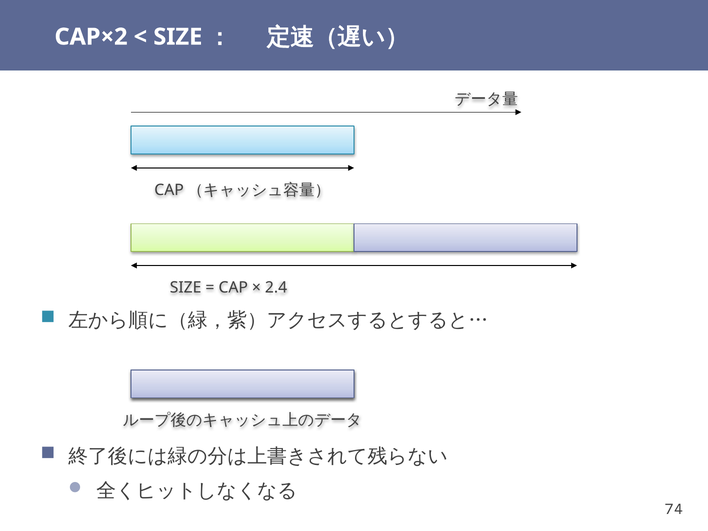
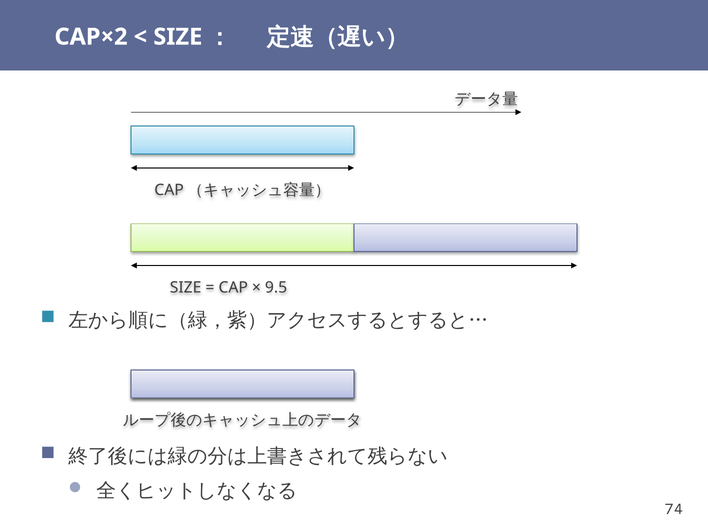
2.4: 2.4 -> 9.5
